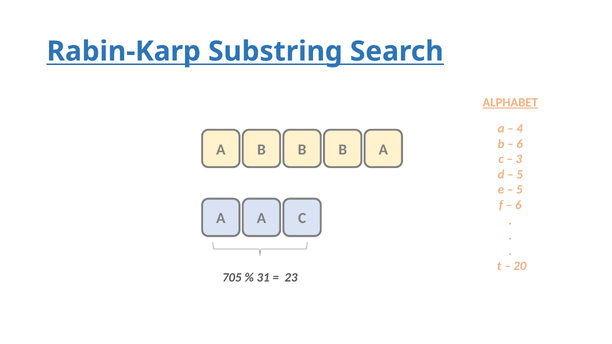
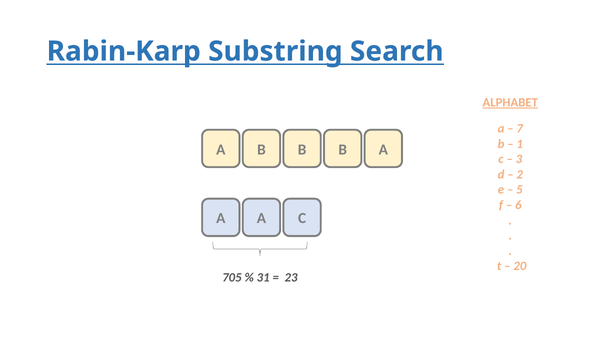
4: 4 -> 7
6 at (520, 144): 6 -> 1
5 at (520, 175): 5 -> 2
